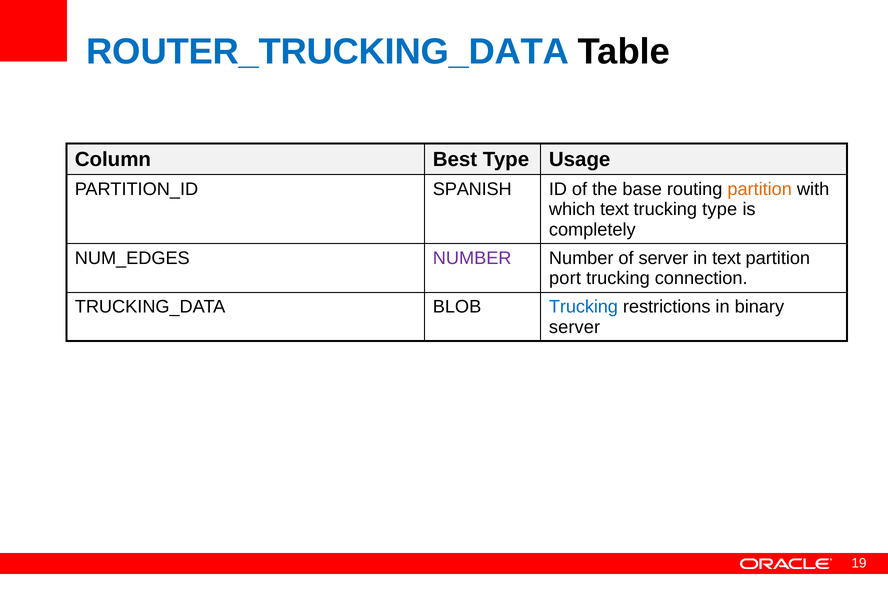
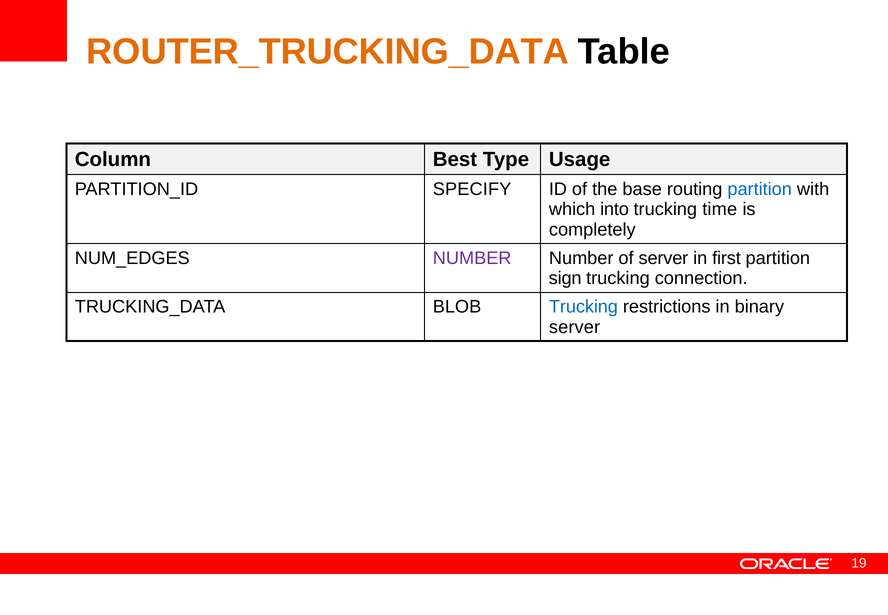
ROUTER_TRUCKING_DATA colour: blue -> orange
SPANISH: SPANISH -> SPECIFY
partition at (760, 189) colour: orange -> blue
which text: text -> into
trucking type: type -> time
in text: text -> first
port: port -> sign
